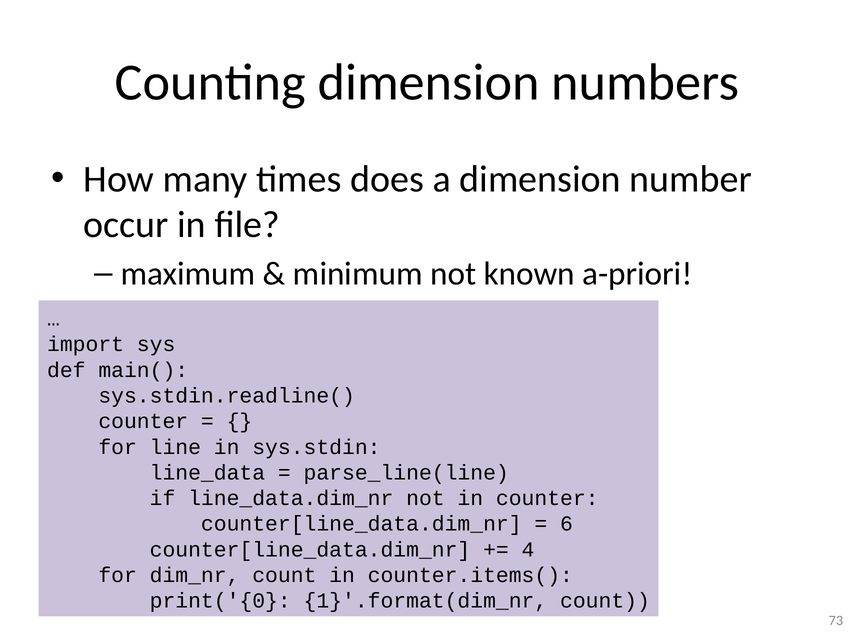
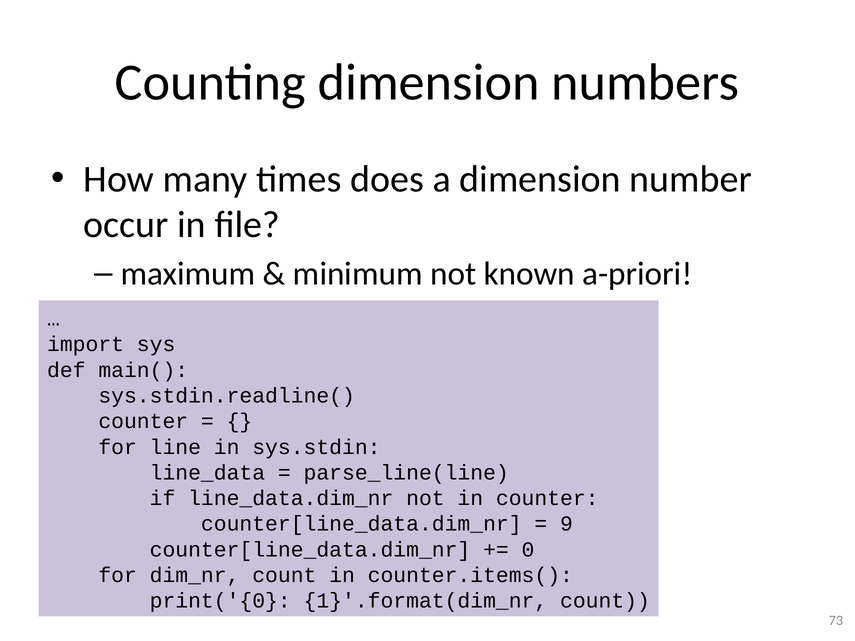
6: 6 -> 9
4: 4 -> 0
